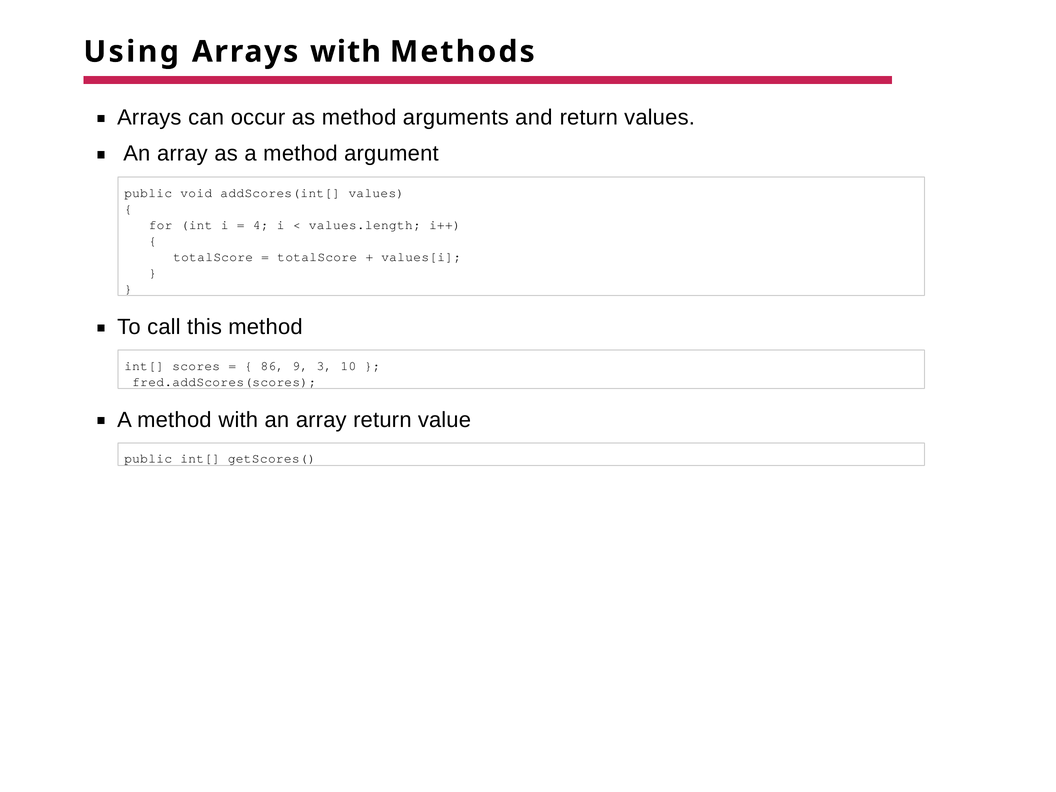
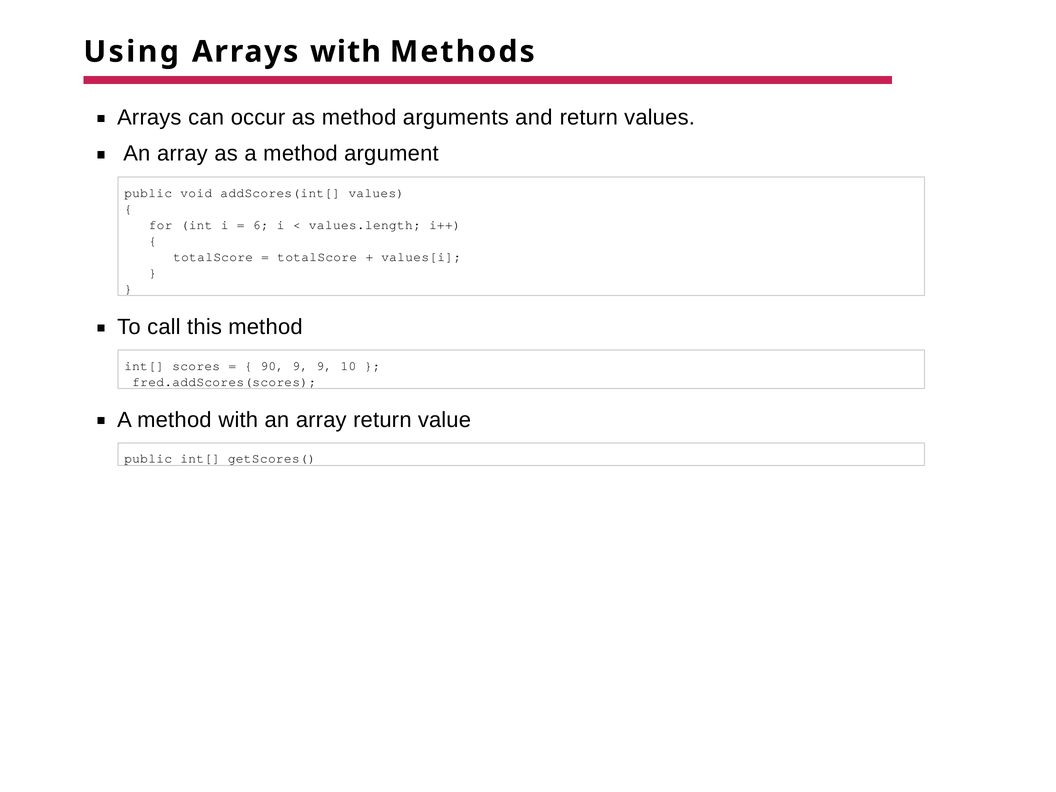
4: 4 -> 6
86: 86 -> 90
9 3: 3 -> 9
